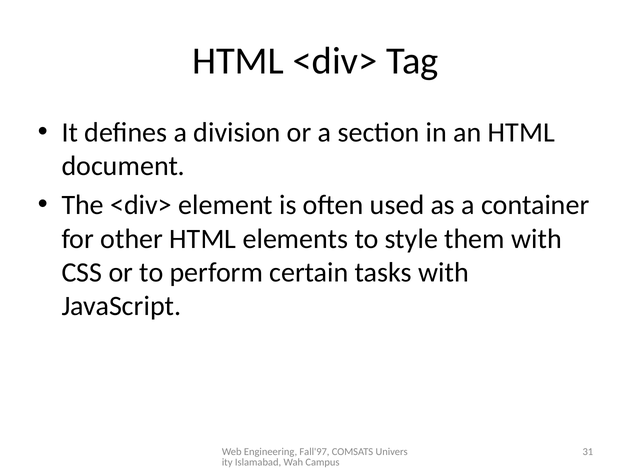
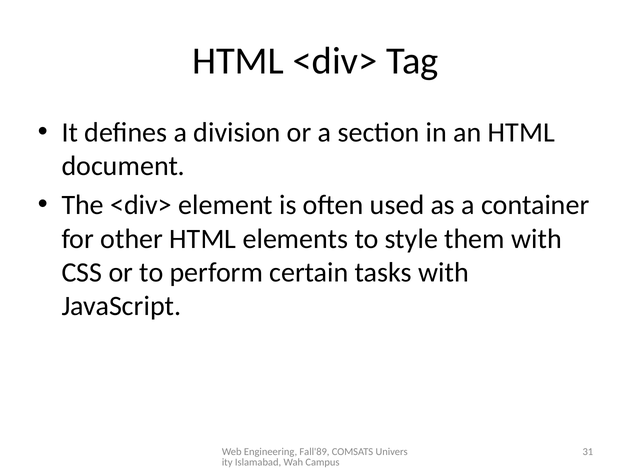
Fall'97: Fall'97 -> Fall'89
